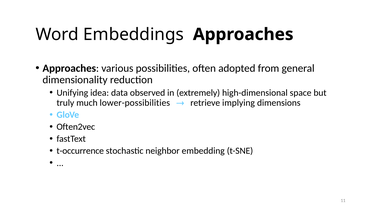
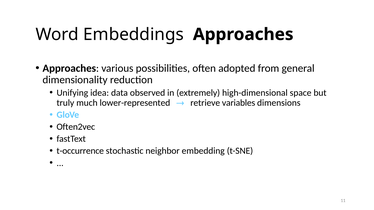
lower-possibilities: lower-possibilities -> lower-represented
implying: implying -> variables
